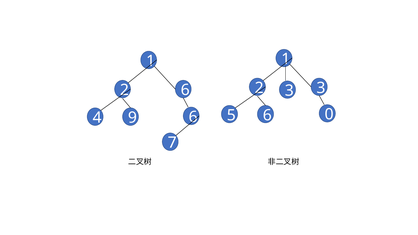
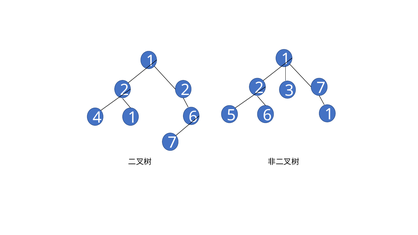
2 3: 3 -> 7
2 6: 6 -> 2
6 0: 0 -> 1
4 9: 9 -> 1
